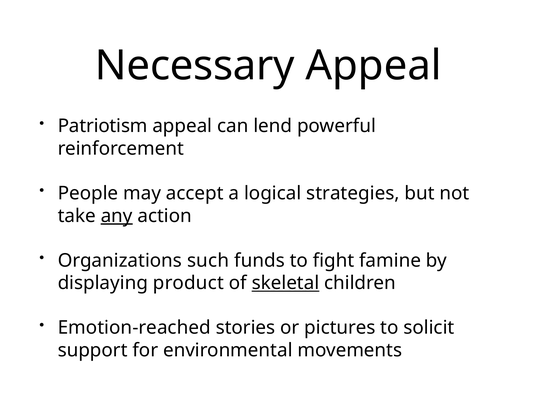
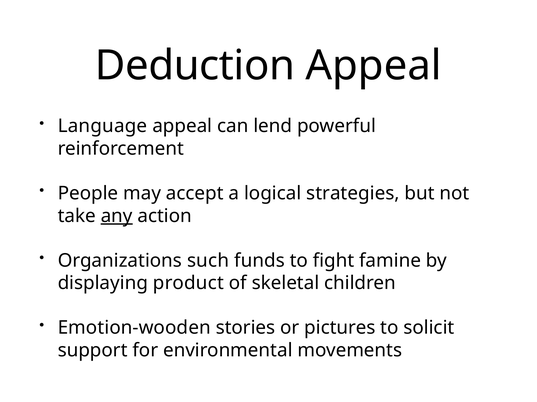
Necessary: Necessary -> Deduction
Patriotism: Patriotism -> Language
skeletal underline: present -> none
Emotion-reached: Emotion-reached -> Emotion-wooden
